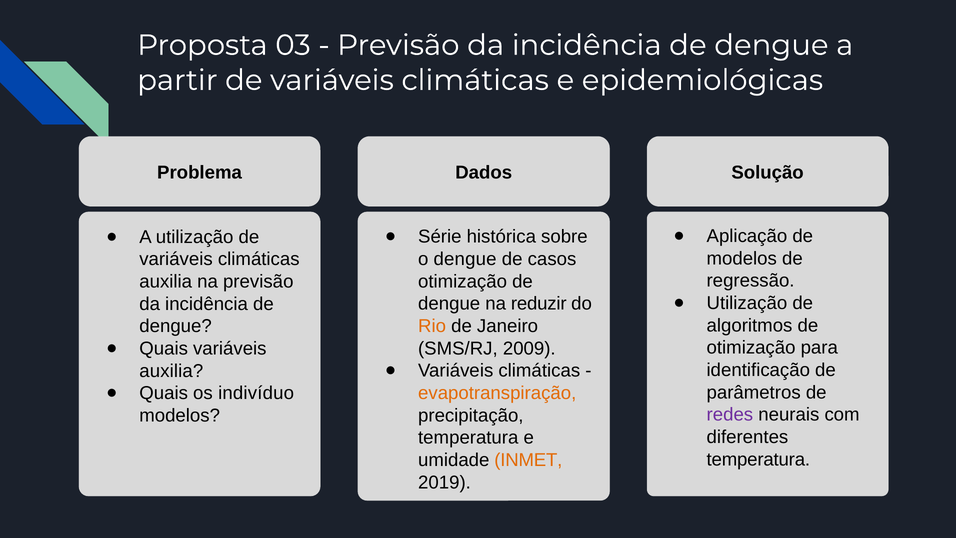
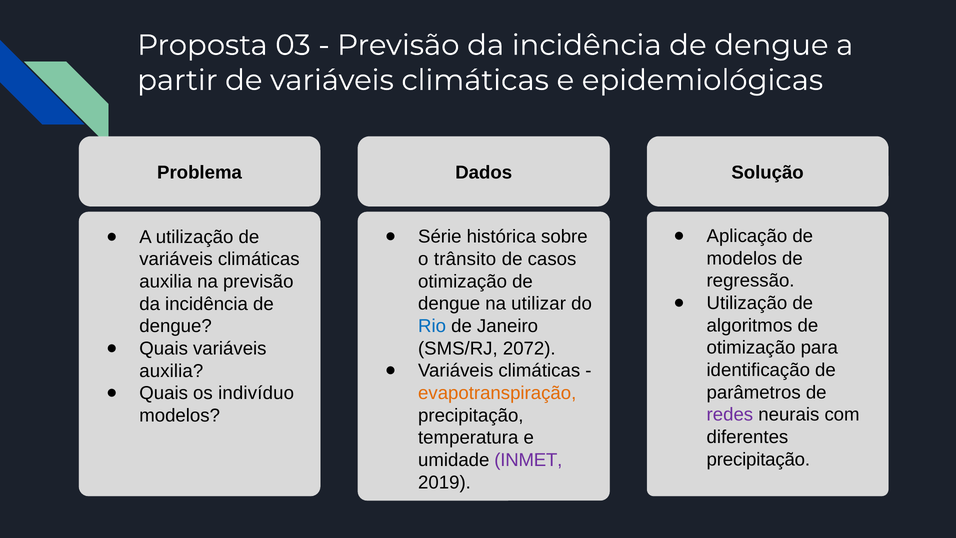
o dengue: dengue -> trânsito
reduzir: reduzir -> utilizar
Rio colour: orange -> blue
2009: 2009 -> 2072
temperatura at (758, 459): temperatura -> precipitação
INMET colour: orange -> purple
